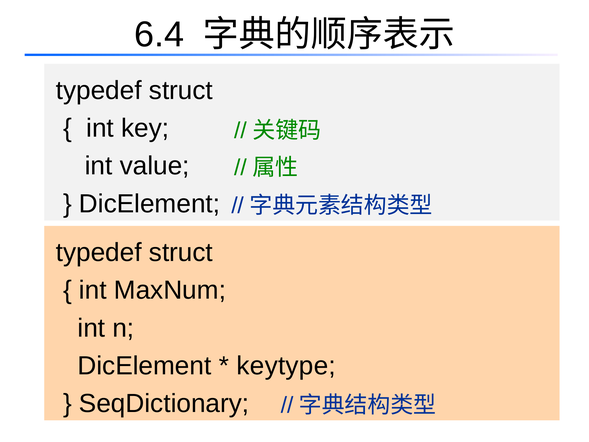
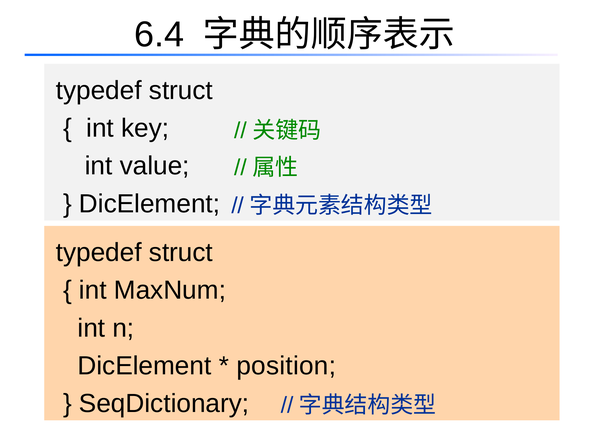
keytype: keytype -> position
